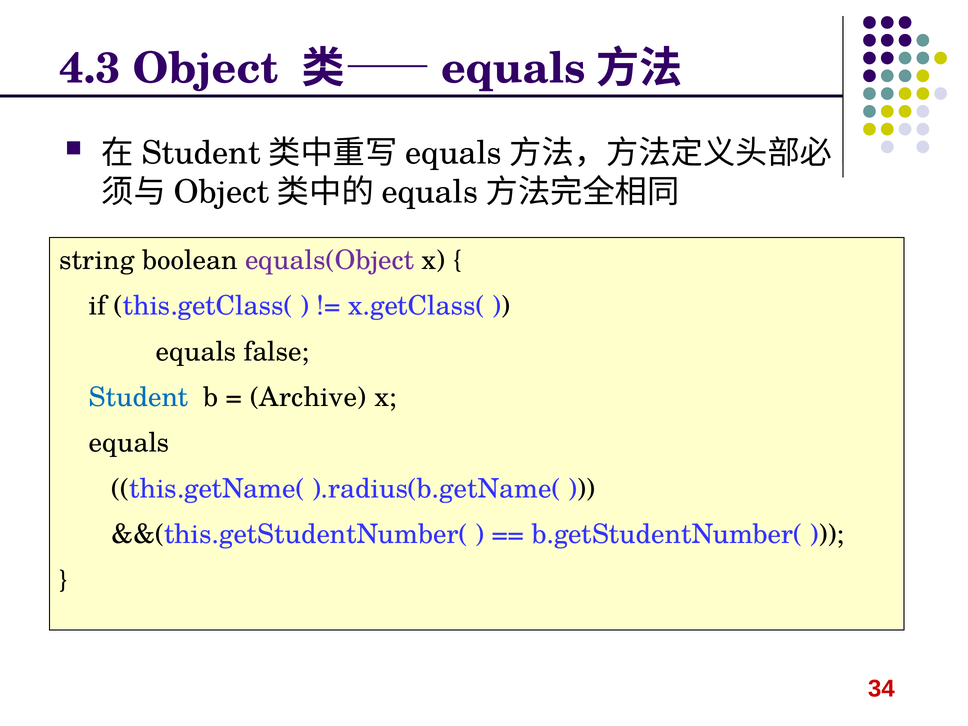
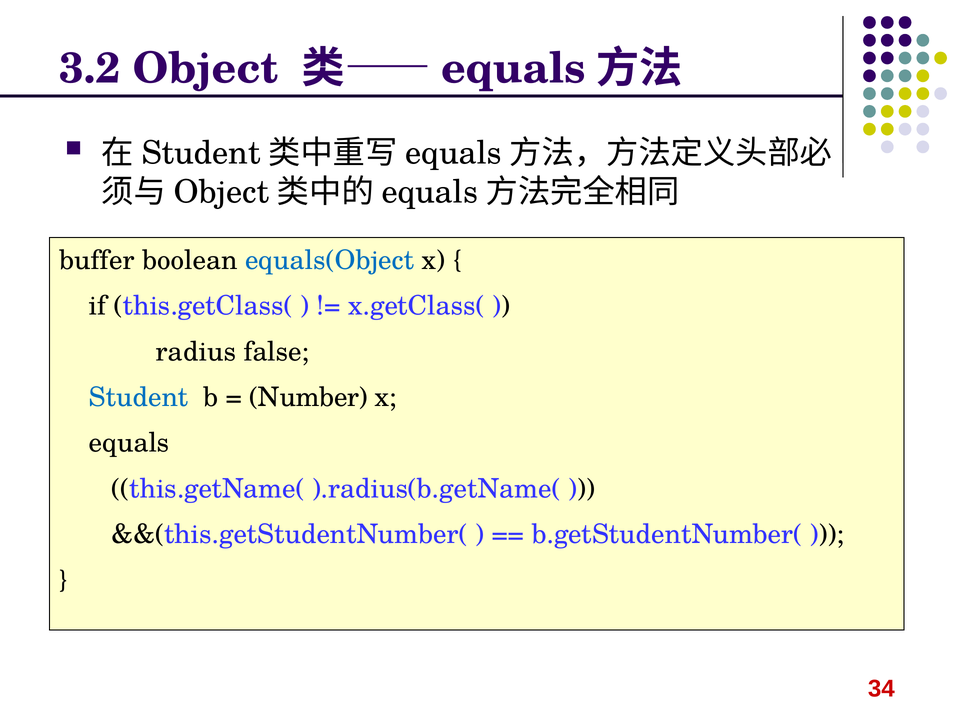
4.3: 4.3 -> 3.2
string: string -> buffer
equals(Object colour: purple -> blue
equals at (196, 352): equals -> radius
Archive: Archive -> Number
